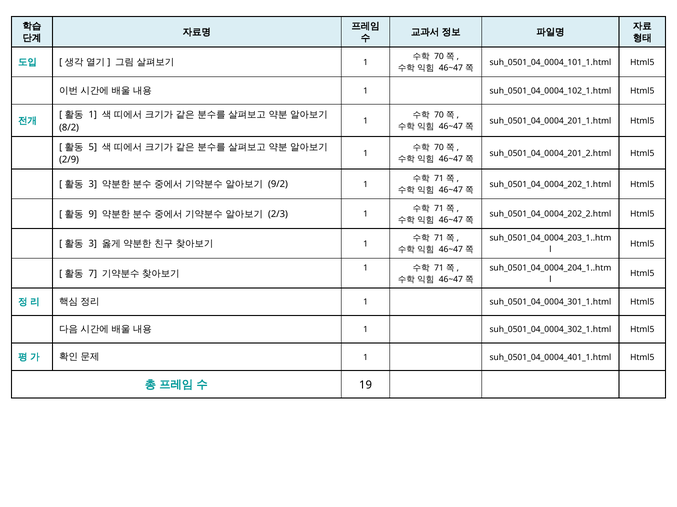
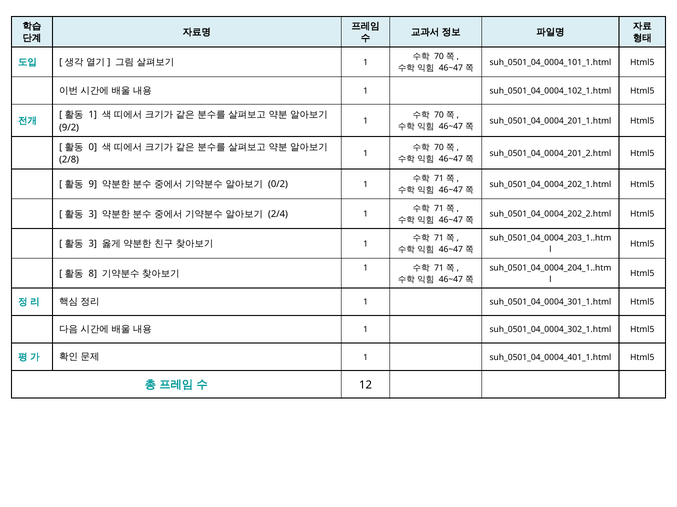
8/2: 8/2 -> 9/2
5: 5 -> 0
2/9: 2/9 -> 2/8
3 at (93, 185): 3 -> 9
9/2: 9/2 -> 0/2
9 at (93, 214): 9 -> 3
2/3: 2/3 -> 2/4
7: 7 -> 8
19: 19 -> 12
